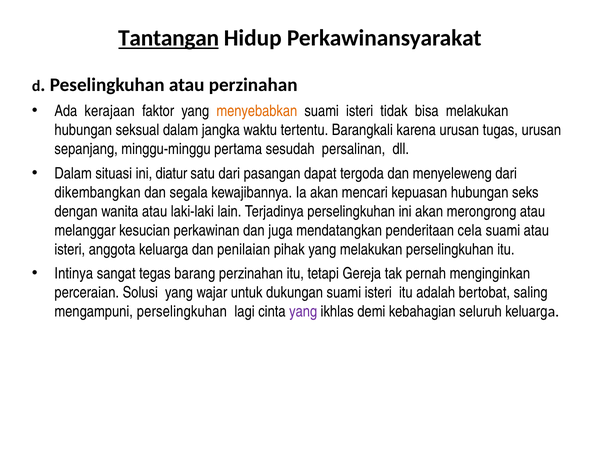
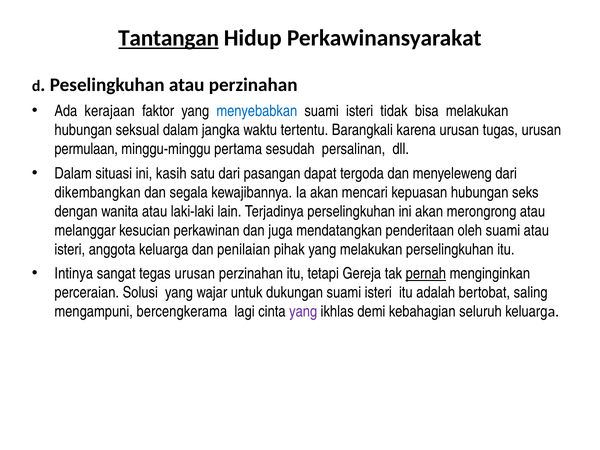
menyebabkan colour: orange -> blue
sepanjang: sepanjang -> permulaan
diatur: diatur -> kasih
cela: cela -> oleh
tegas barang: barang -> urusan
pernah underline: none -> present
mengampuni perselingkuhan: perselingkuhan -> bercengkerama
